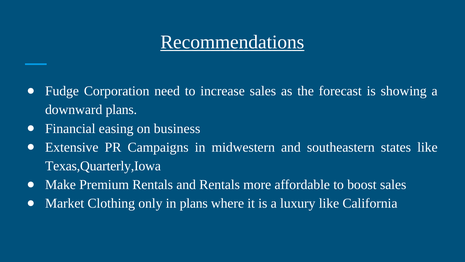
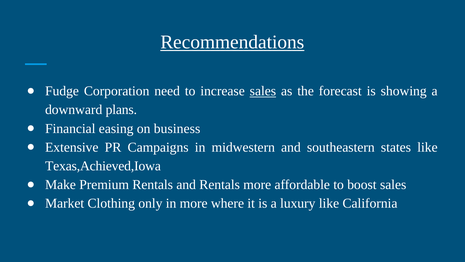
sales at (263, 91) underline: none -> present
Texas,Quarterly,Iowa: Texas,Quarterly,Iowa -> Texas,Achieved,Iowa
in plans: plans -> more
